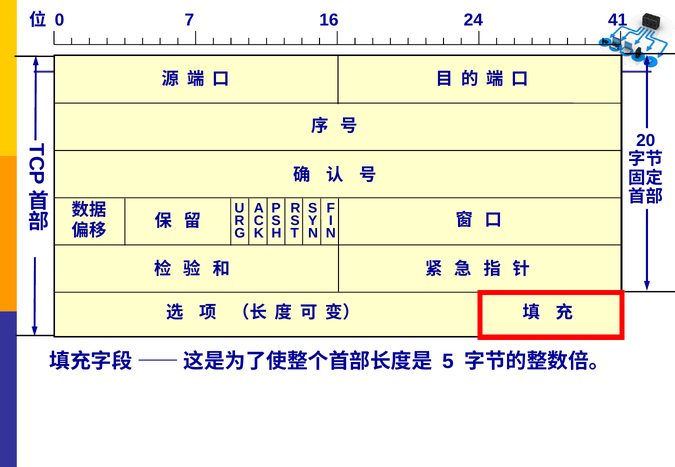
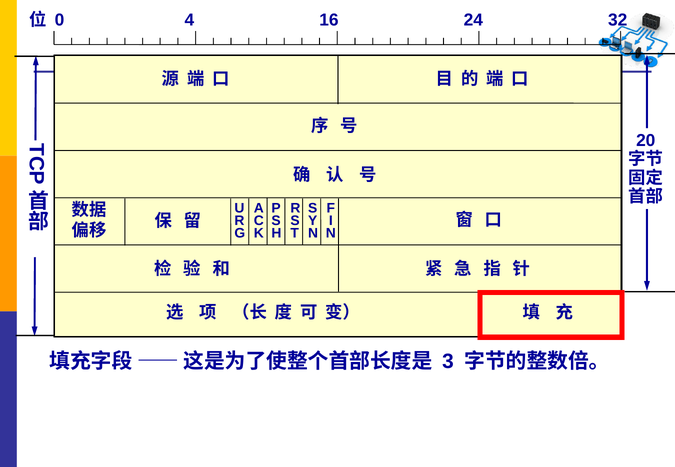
7: 7 -> 4
41: 41 -> 32
5: 5 -> 3
